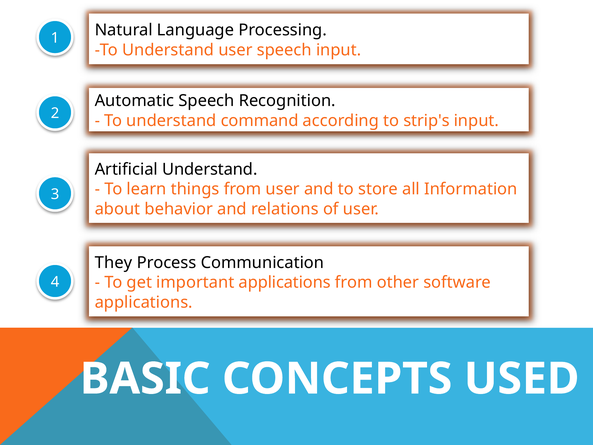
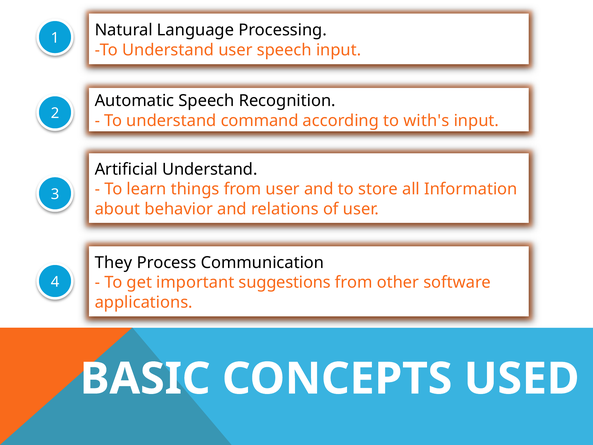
strip's: strip's -> with's
important applications: applications -> suggestions
